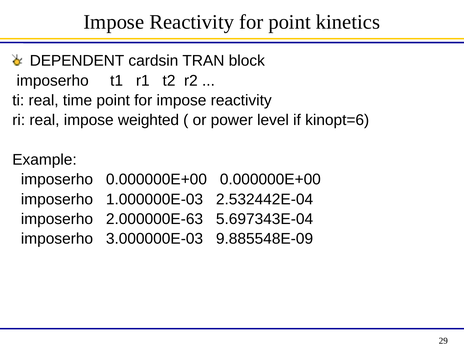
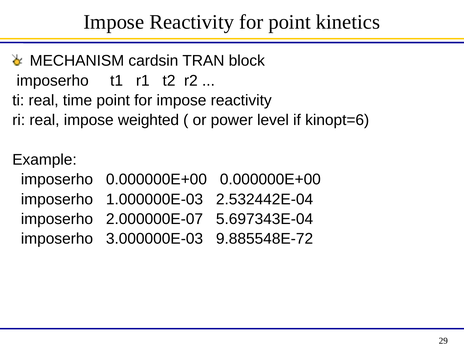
DEPENDENT: DEPENDENT -> MECHANISM
2.000000E-63: 2.000000E-63 -> 2.000000E-07
9.885548E-09: 9.885548E-09 -> 9.885548E-72
